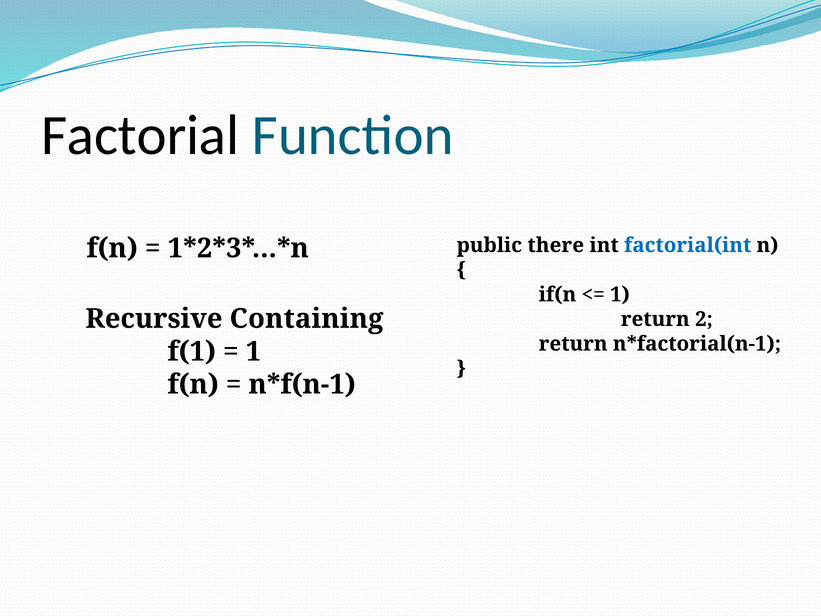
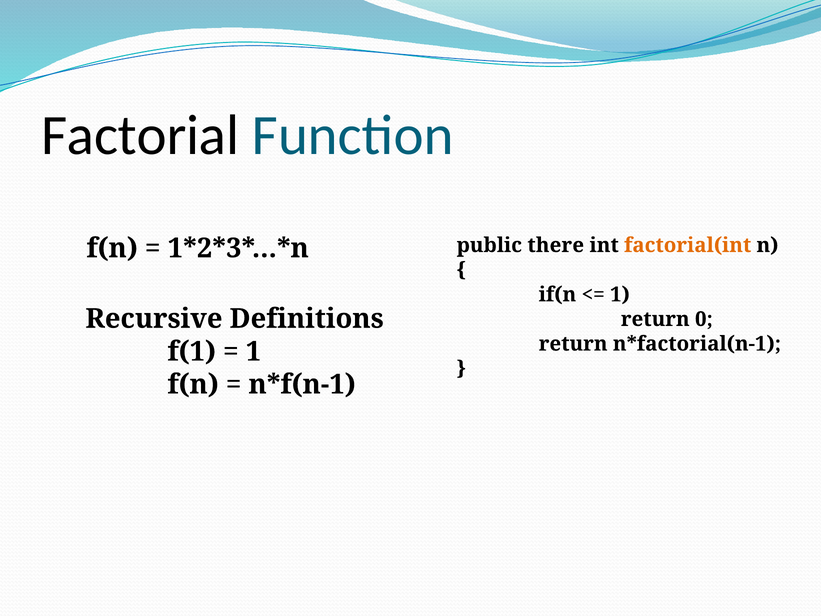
factorial(int colour: blue -> orange
Containing: Containing -> Definitions
2: 2 -> 0
